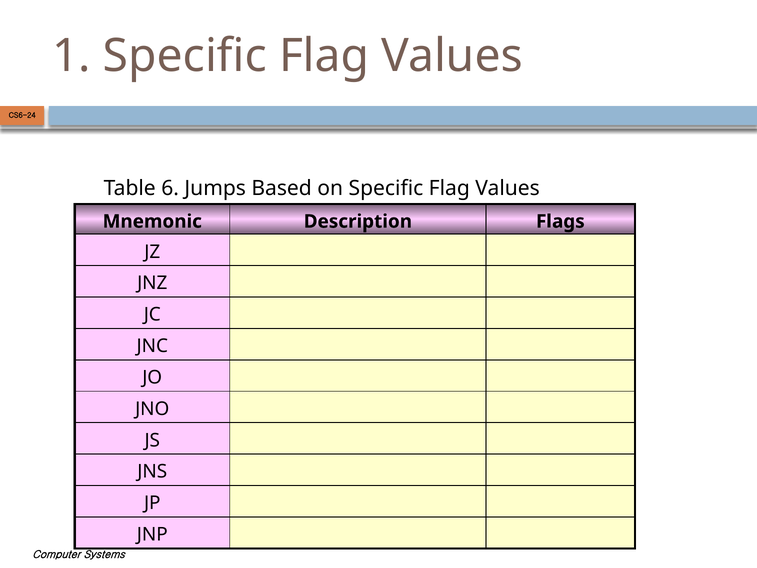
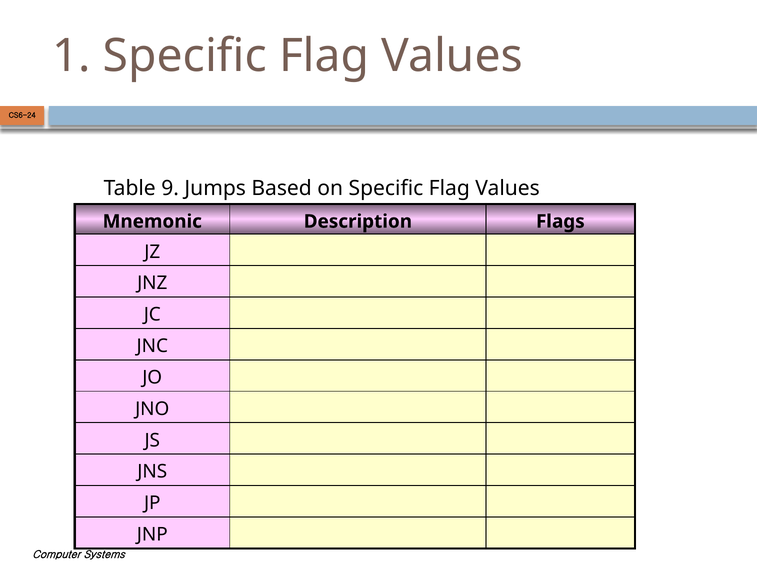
6: 6 -> 9
